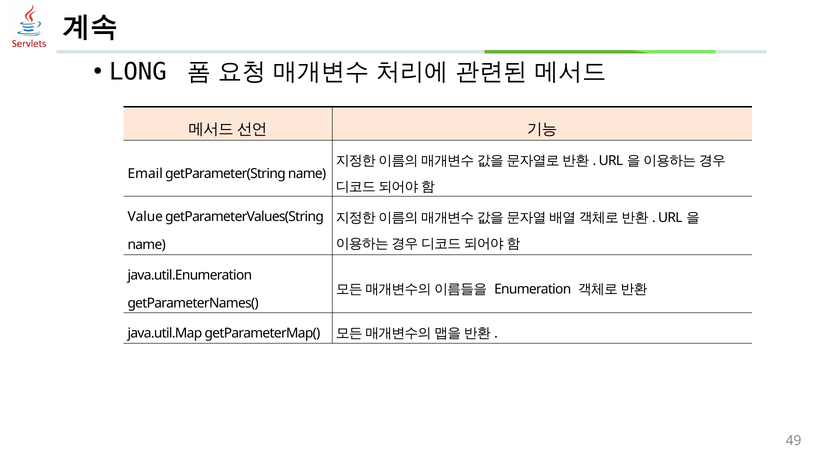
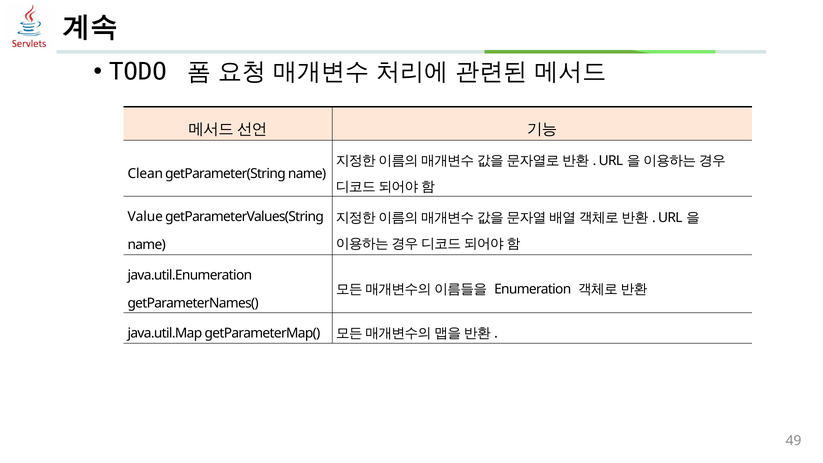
LONG: LONG -> TODO
Email: Email -> Clean
